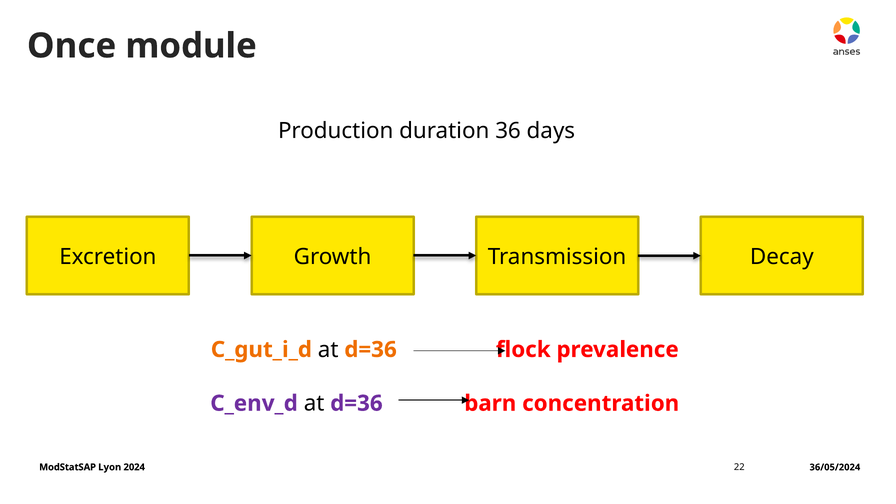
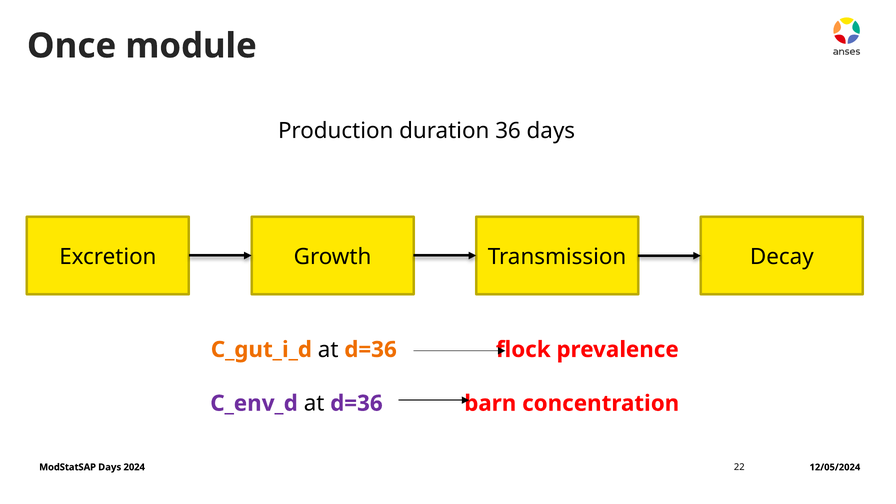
ModStatSAP Lyon: Lyon -> Days
36/05/2024: 36/05/2024 -> 12/05/2024
